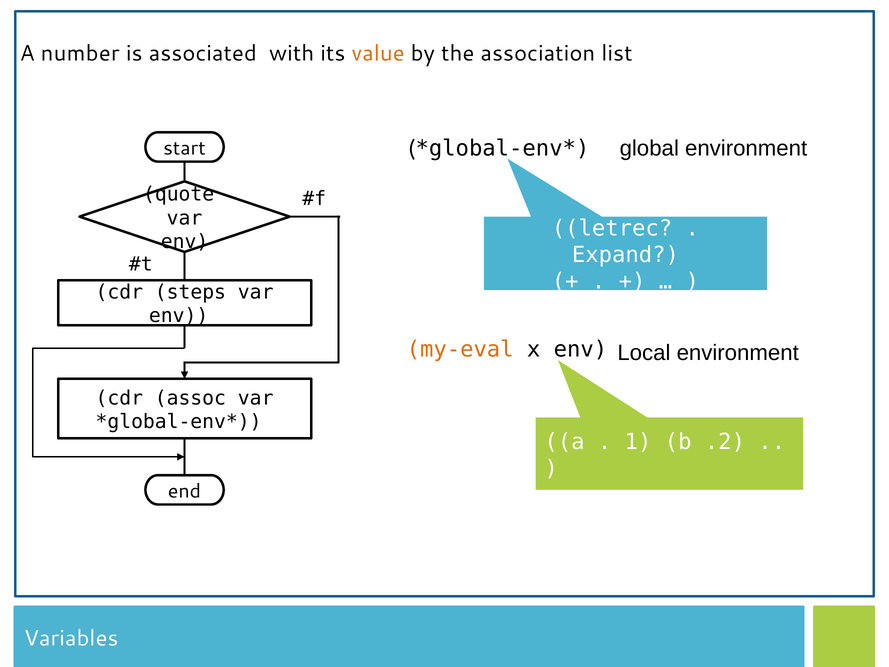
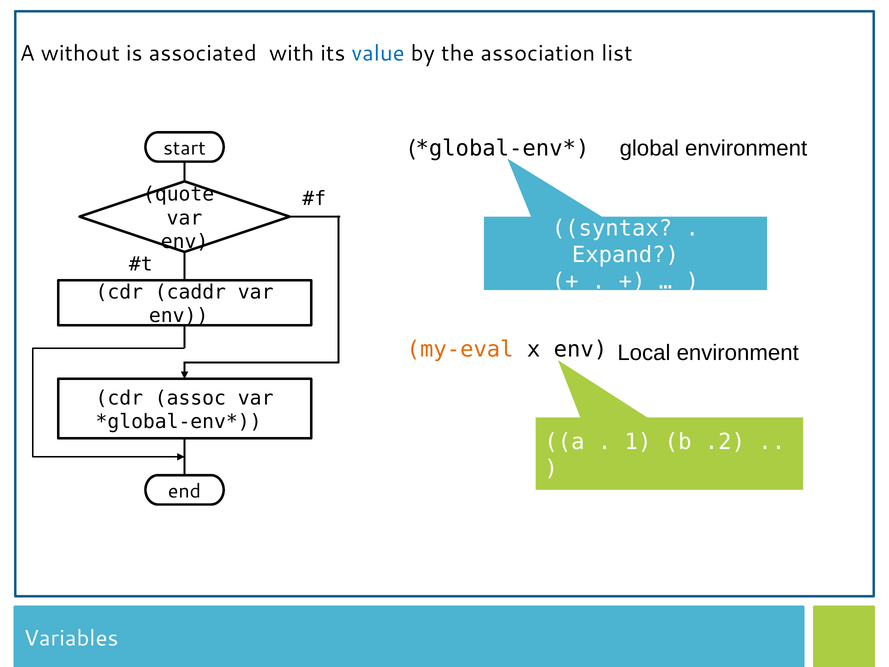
number: number -> without
value colour: orange -> blue
letrec: letrec -> syntax
steps: steps -> caddr
